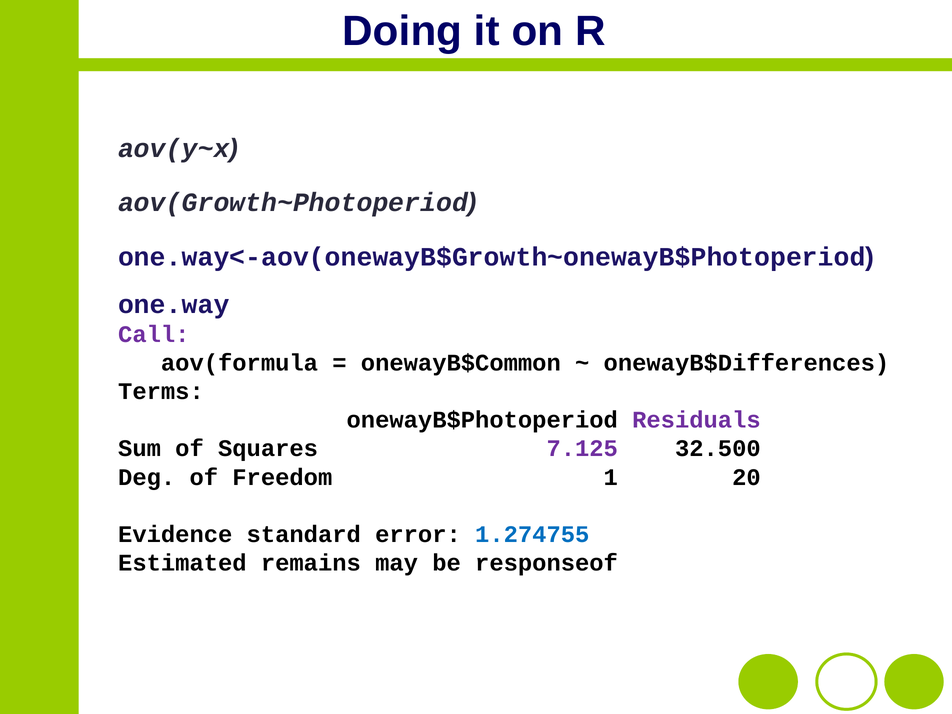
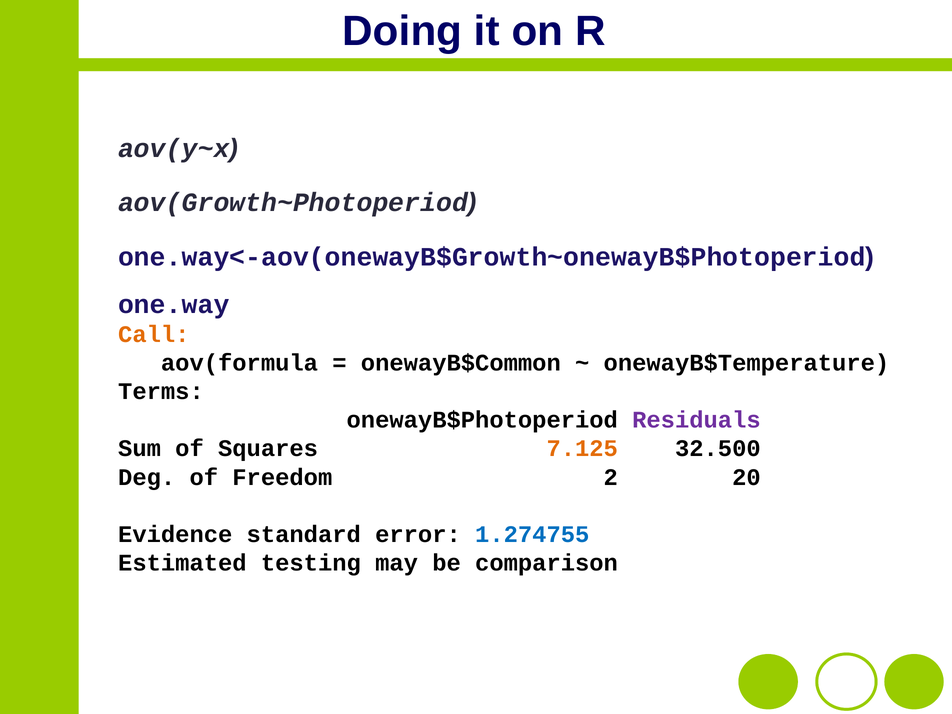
Call colour: purple -> orange
onewayB$Differences: onewayB$Differences -> onewayB$Temperature
7.125 colour: purple -> orange
1: 1 -> 2
remains: remains -> testing
responseof: responseof -> comparison
